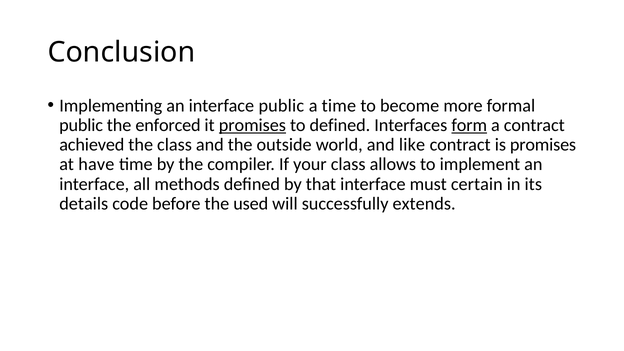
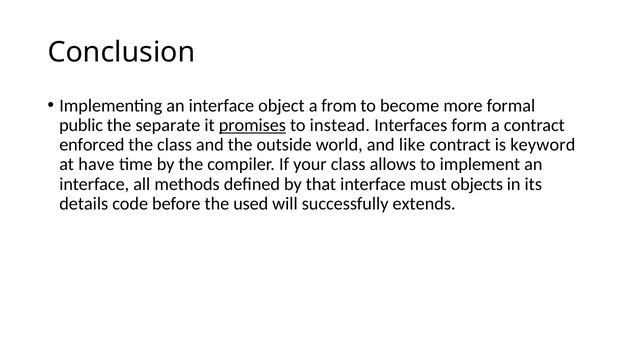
interface public: public -> object
a time: time -> from
enforced: enforced -> separate
to defined: defined -> instead
form underline: present -> none
achieved: achieved -> enforced
is promises: promises -> keyword
certain: certain -> objects
